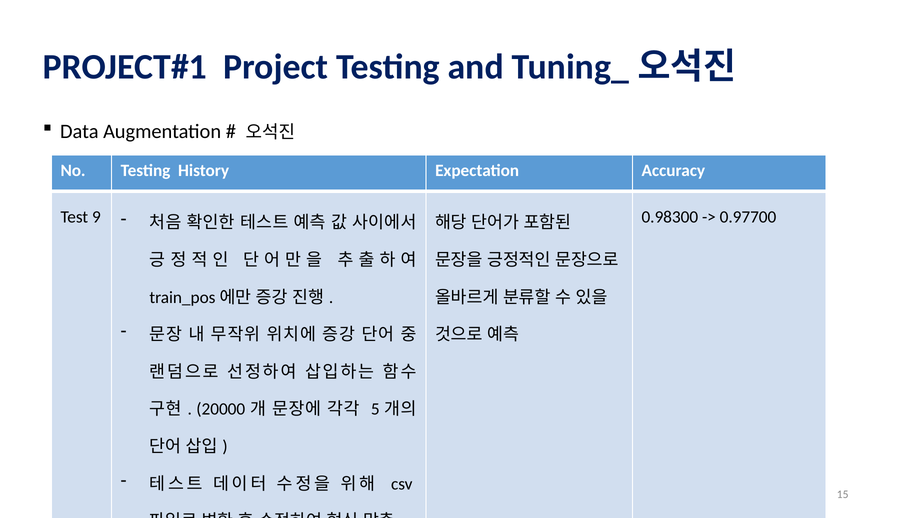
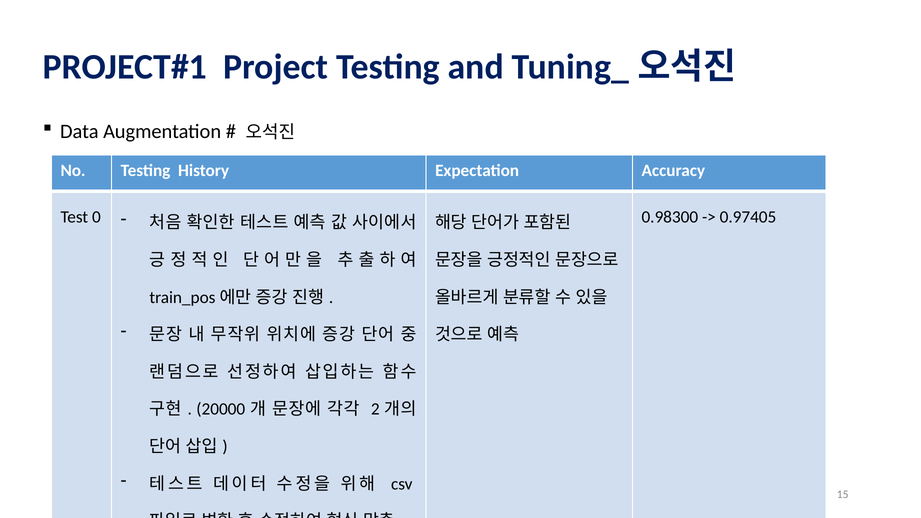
9: 9 -> 0
0.97700: 0.97700 -> 0.97405
5: 5 -> 2
